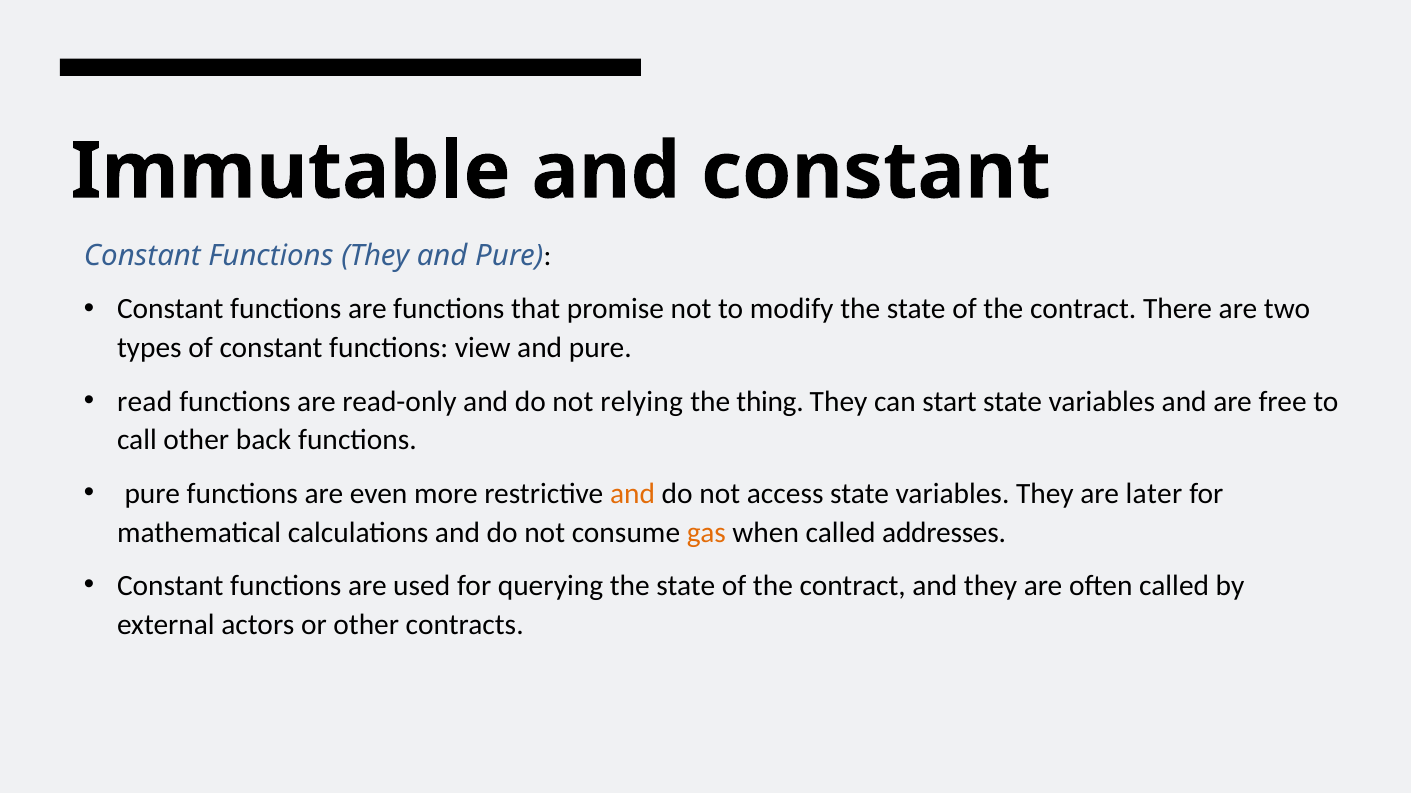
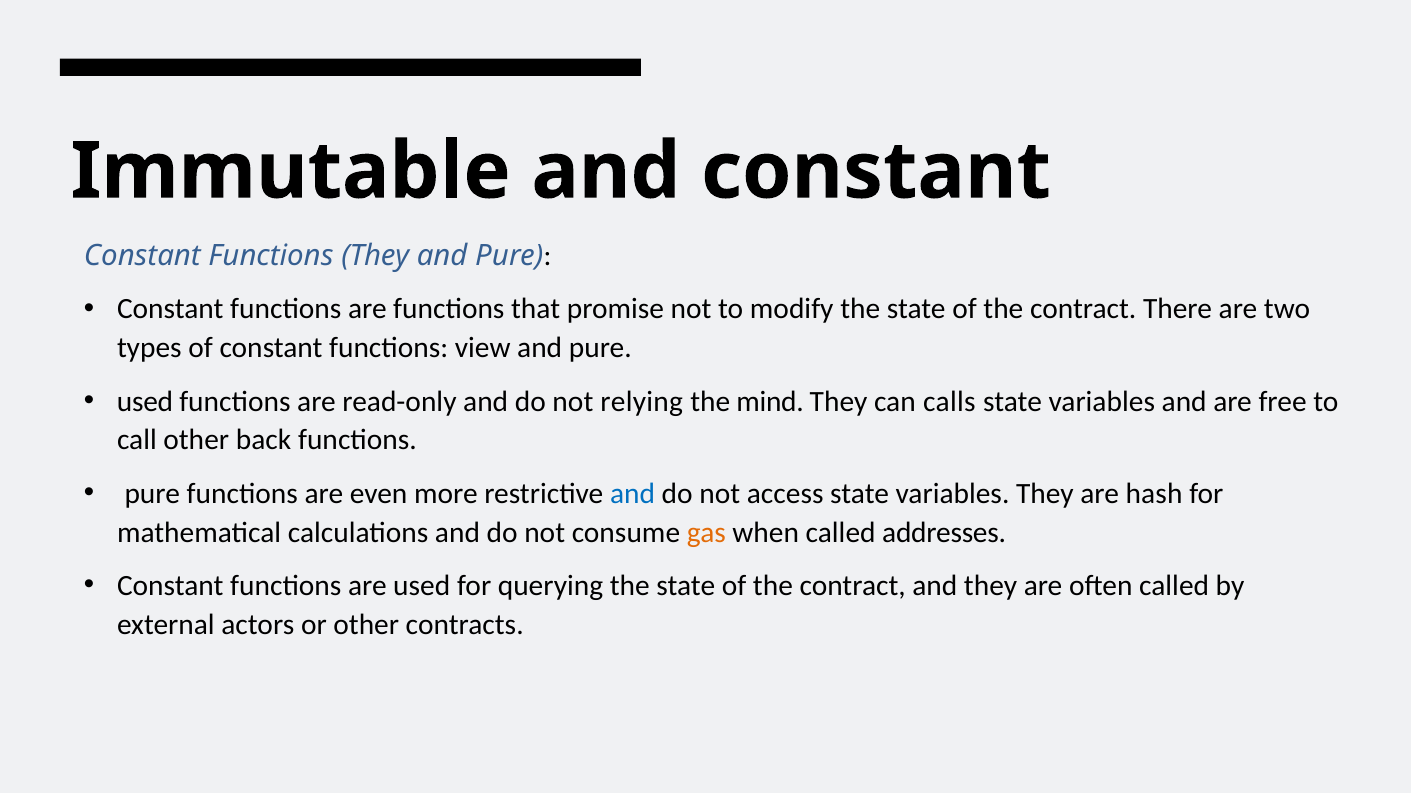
read at (145, 402): read -> used
thing: thing -> mind
start: start -> calls
and at (633, 494) colour: orange -> blue
later: later -> hash
